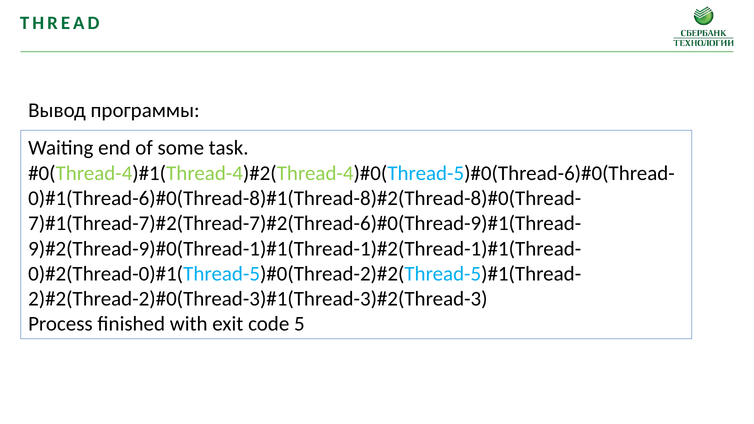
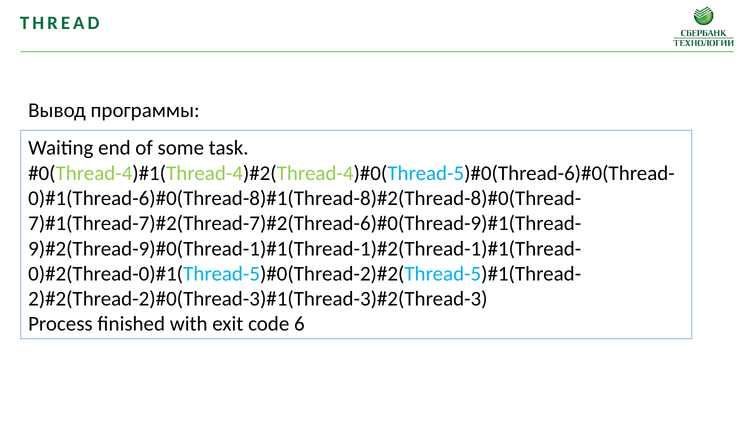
5: 5 -> 6
